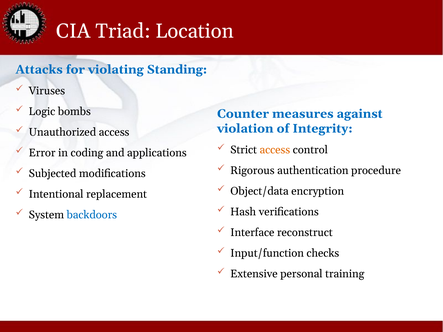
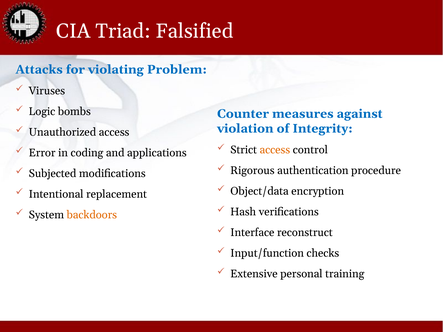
Location: Location -> Falsified
Standing: Standing -> Problem
backdoors colour: blue -> orange
